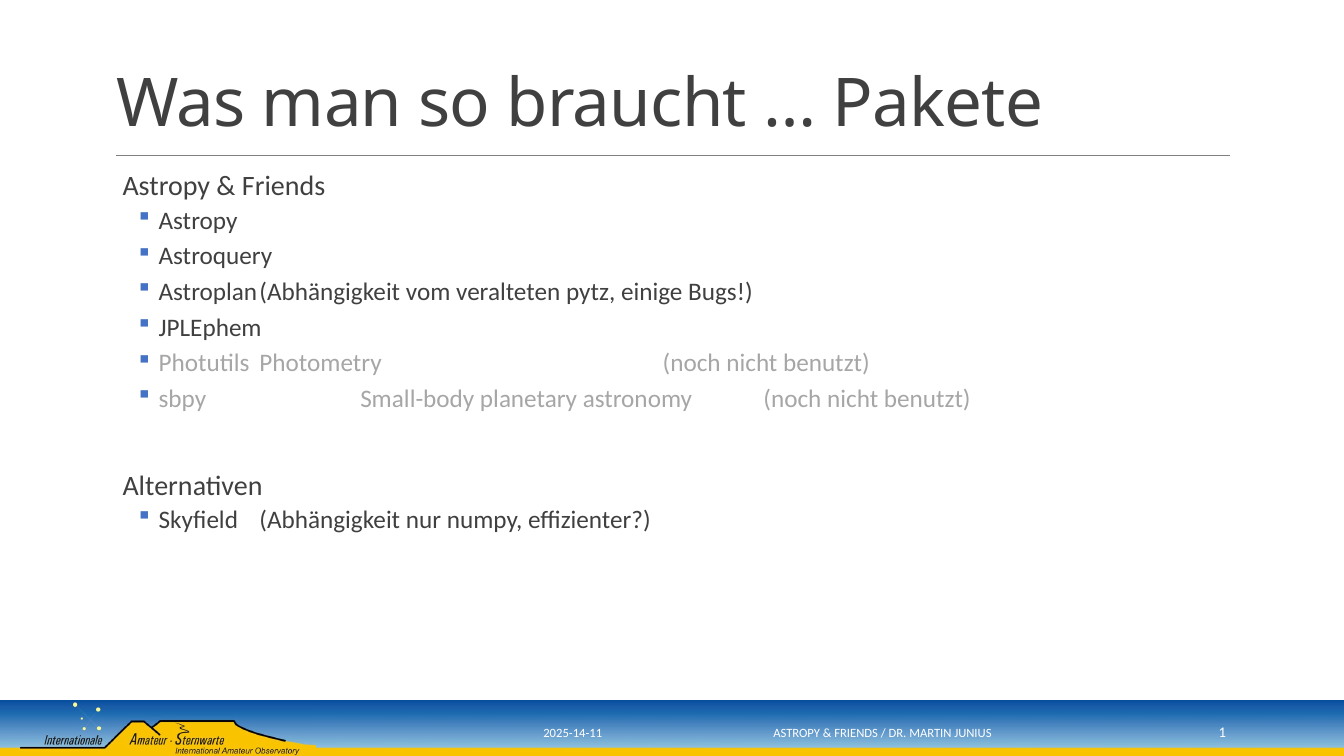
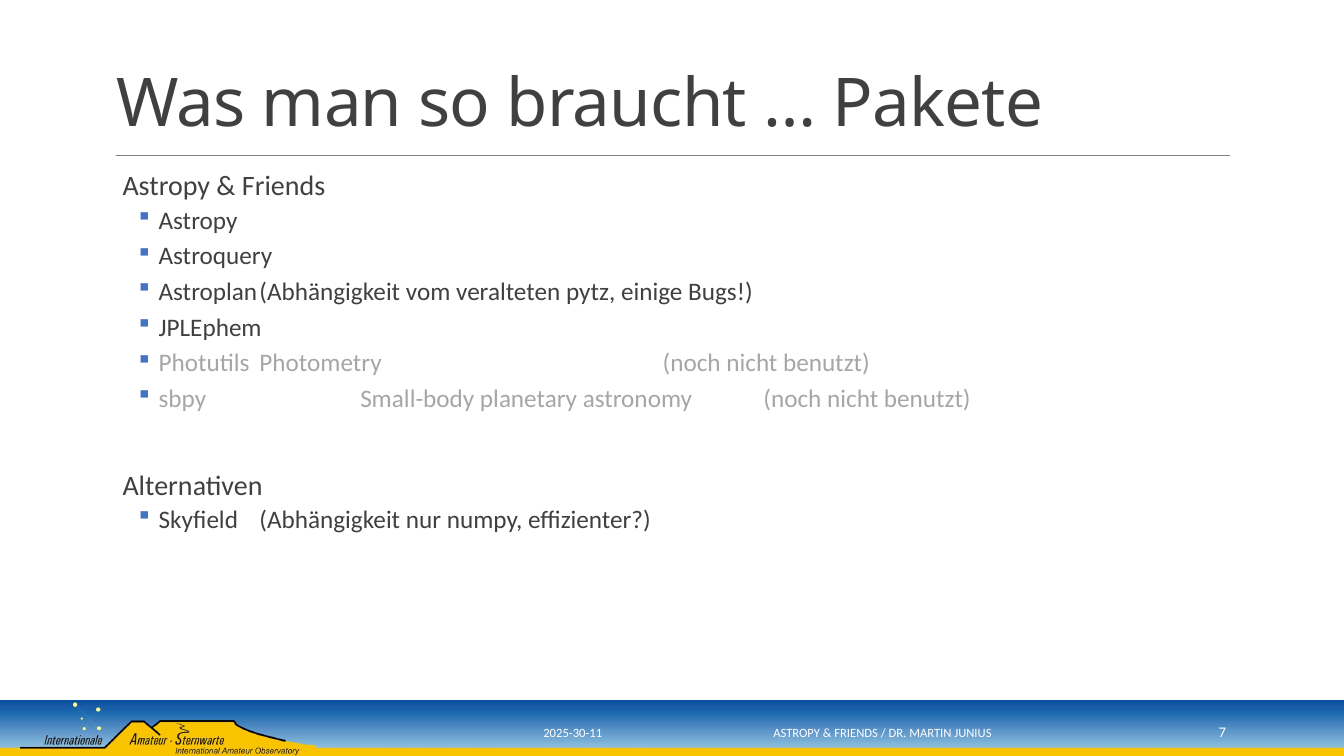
2025-14-11: 2025-14-11 -> 2025-30-11
1: 1 -> 7
